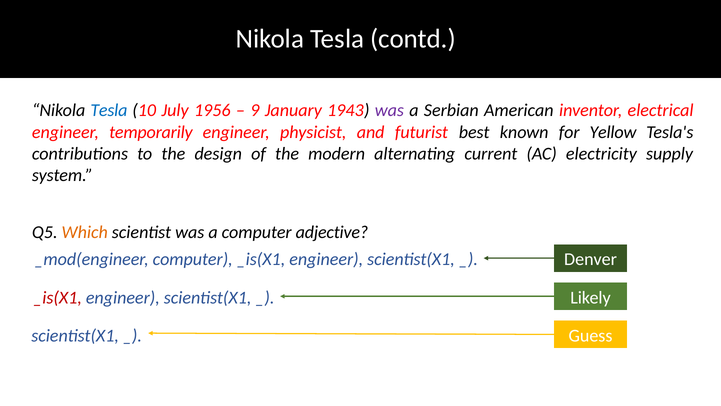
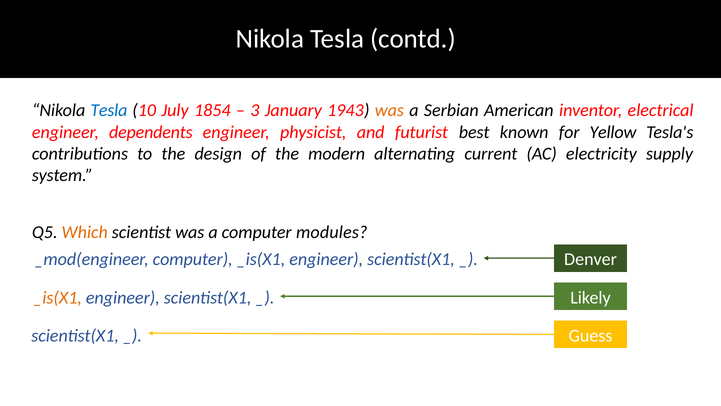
1956: 1956 -> 1854
9: 9 -> 3
was at (389, 110) colour: purple -> orange
temporarily: temporarily -> dependents
adjective: adjective -> modules
_is(X1 at (58, 297) colour: red -> orange
